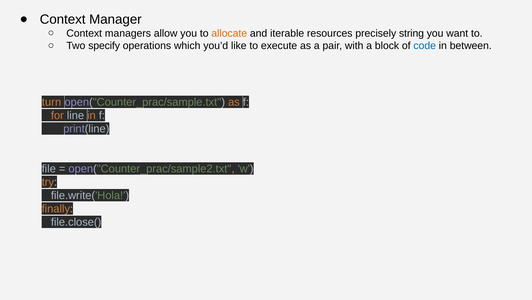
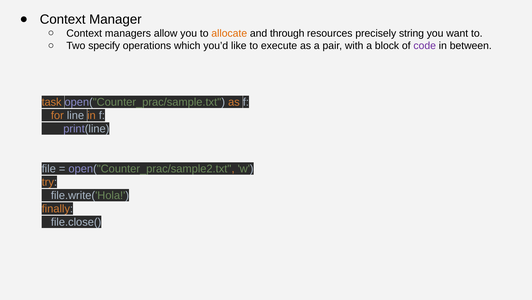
iterable: iterable -> through
code colour: blue -> purple
turn: turn -> task
